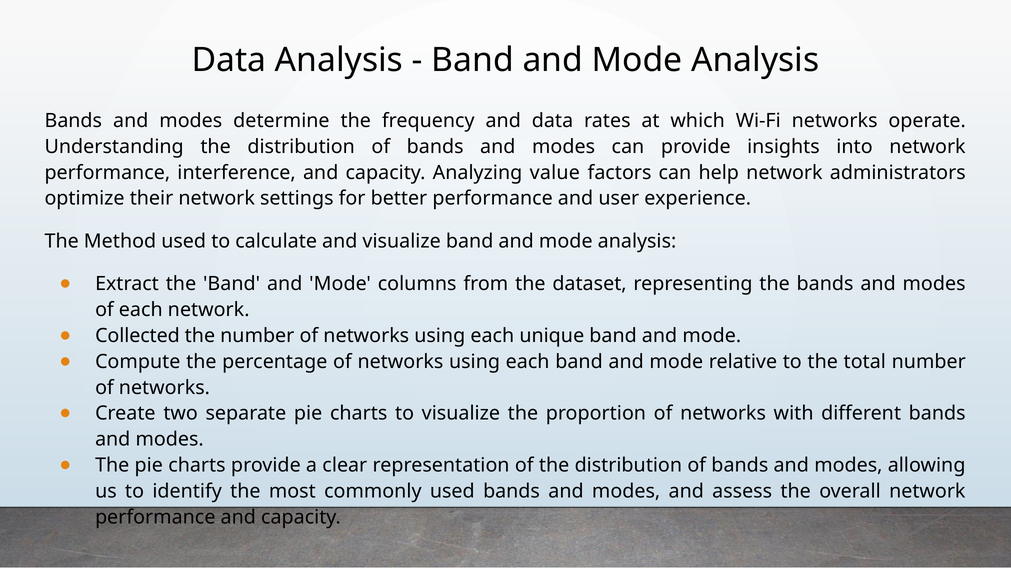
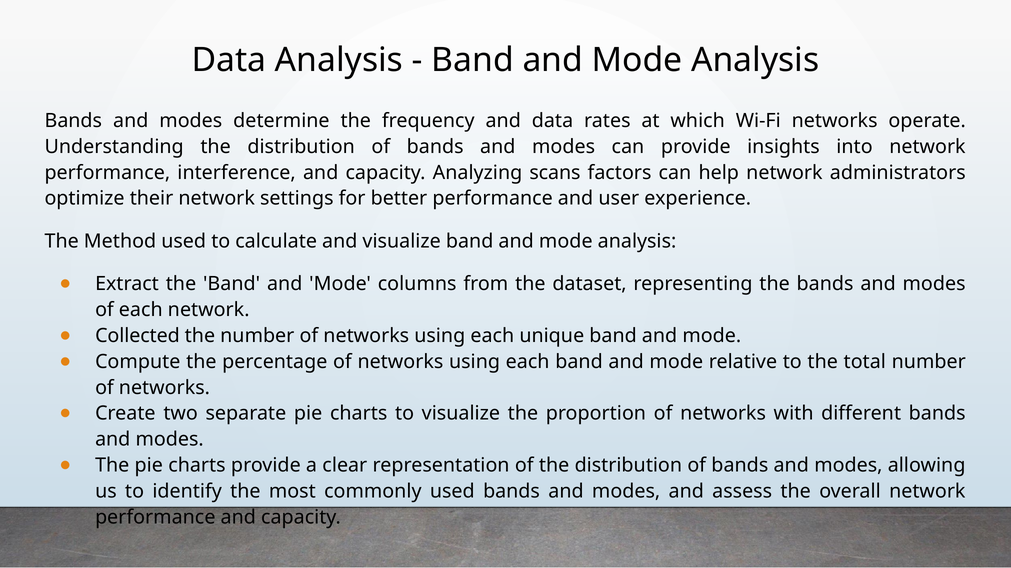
value: value -> scans
